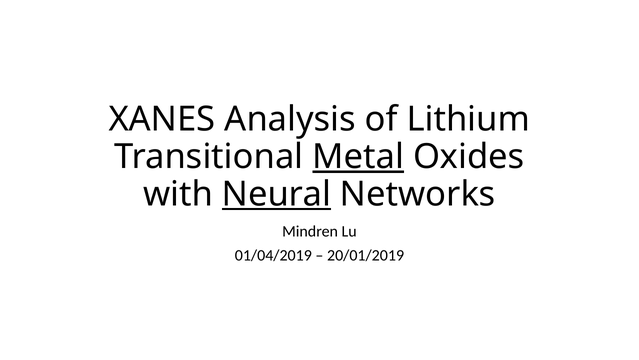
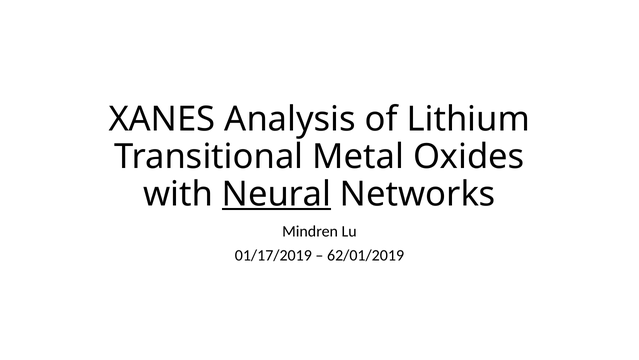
Metal underline: present -> none
01/04/2019: 01/04/2019 -> 01/17/2019
20/01/2019: 20/01/2019 -> 62/01/2019
